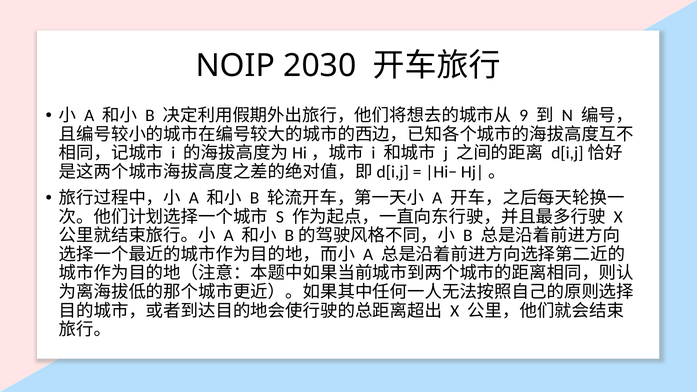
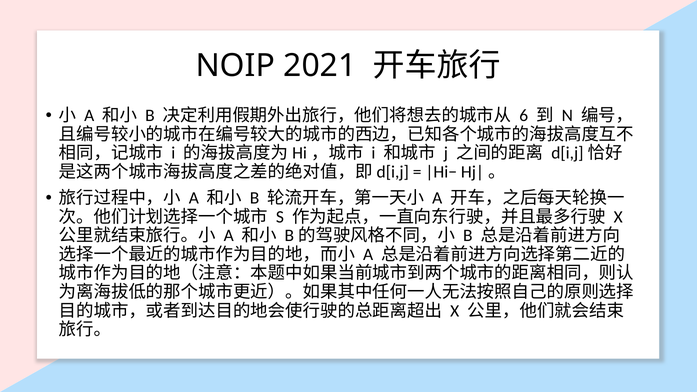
2030: 2030 -> 2021
9: 9 -> 6
